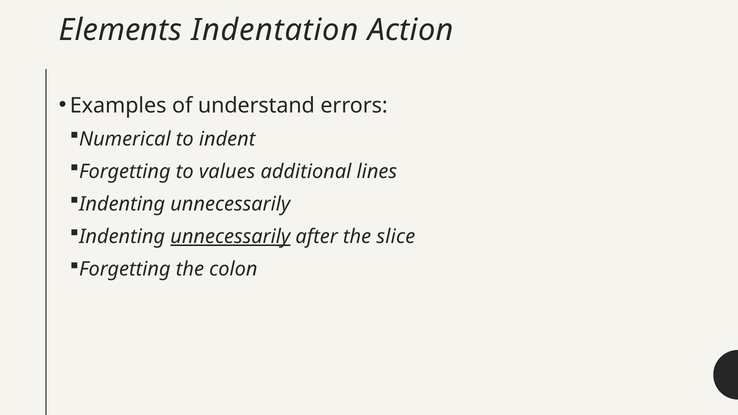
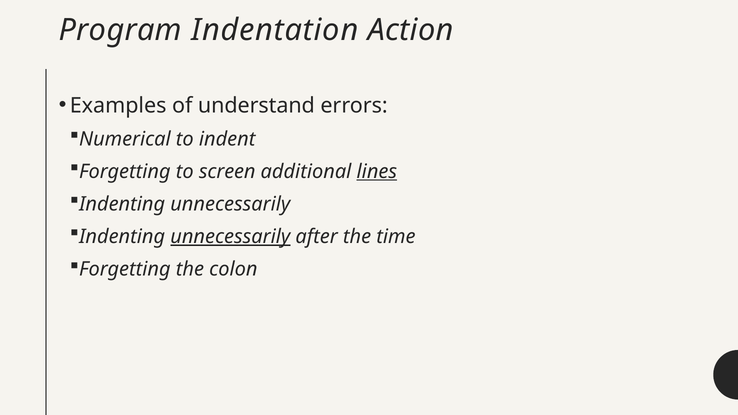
Elements: Elements -> Program
values: values -> screen
lines underline: none -> present
slice: slice -> time
